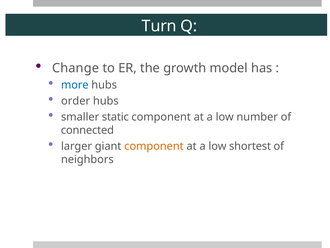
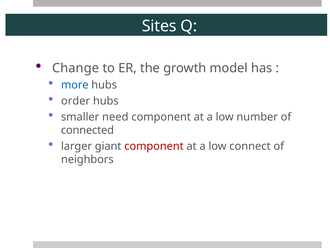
Turn: Turn -> Sites
static: static -> need
component at (154, 146) colour: orange -> red
shortest: shortest -> connect
